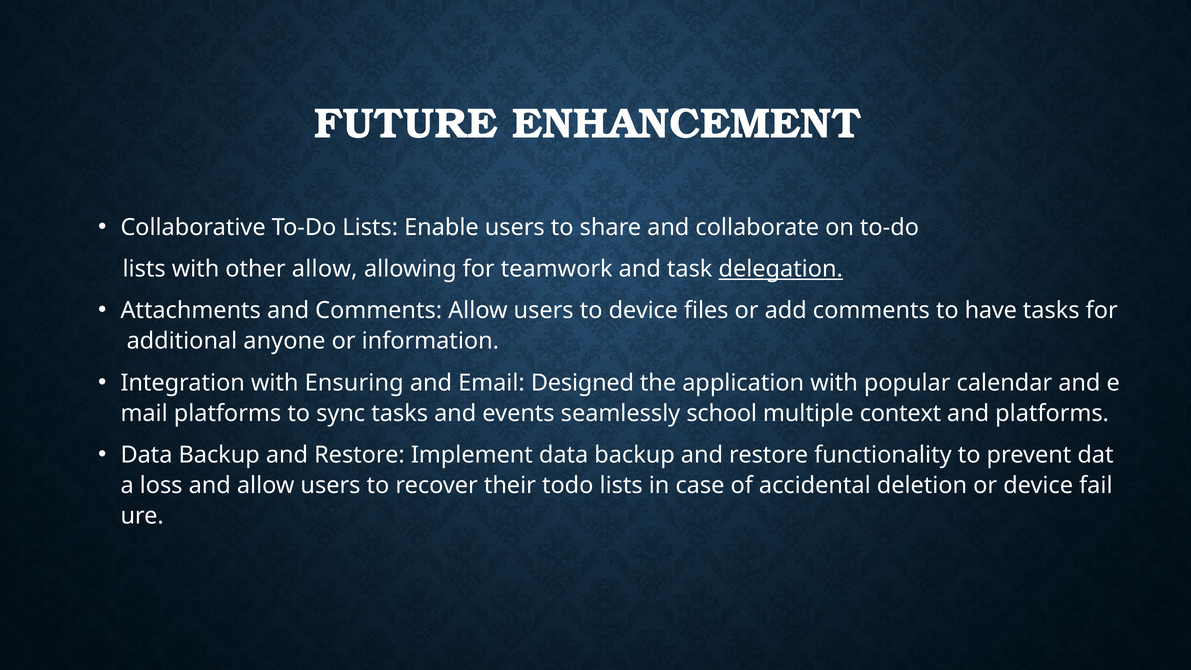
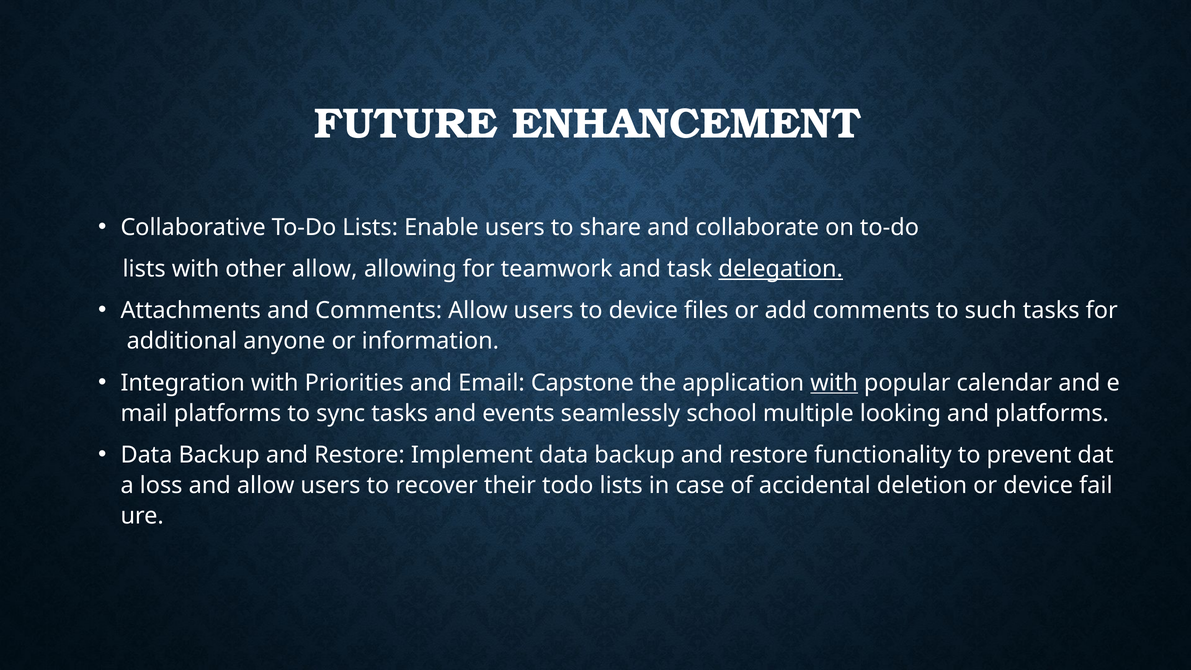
have: have -> such
Ensuring: Ensuring -> Priorities
Designed: Designed -> Capstone
with at (834, 383) underline: none -> present
context: context -> looking
